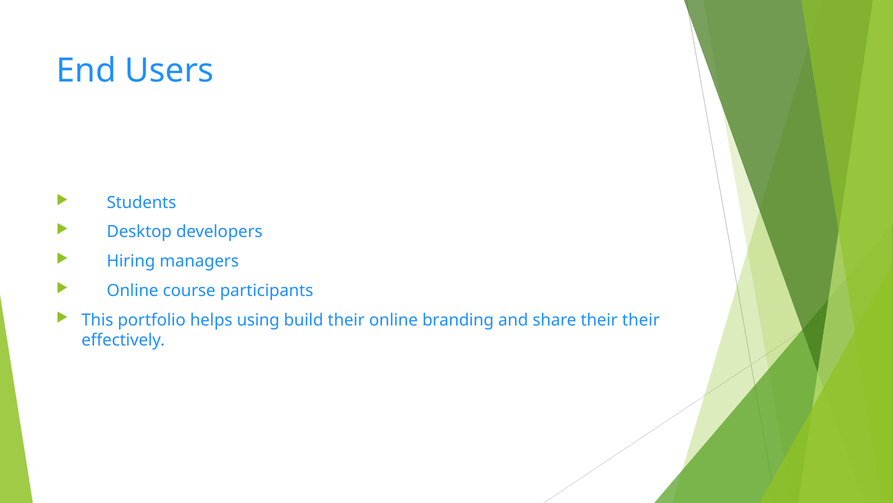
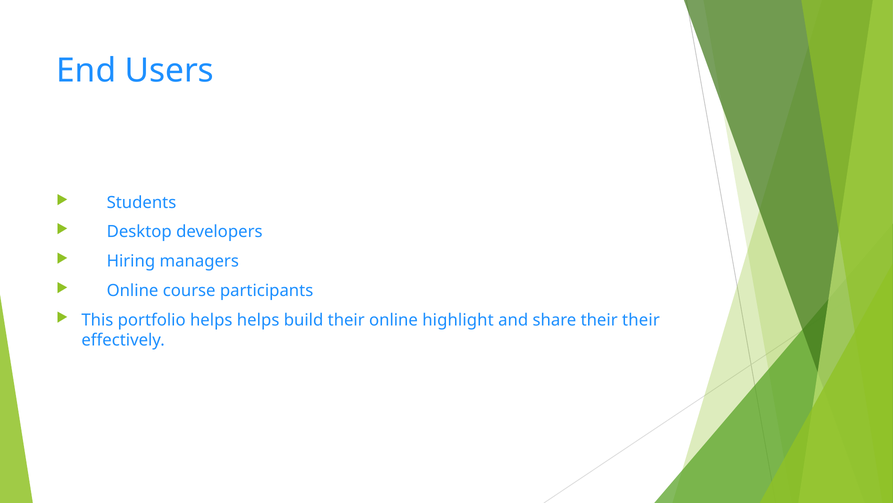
helps using: using -> helps
branding: branding -> highlight
